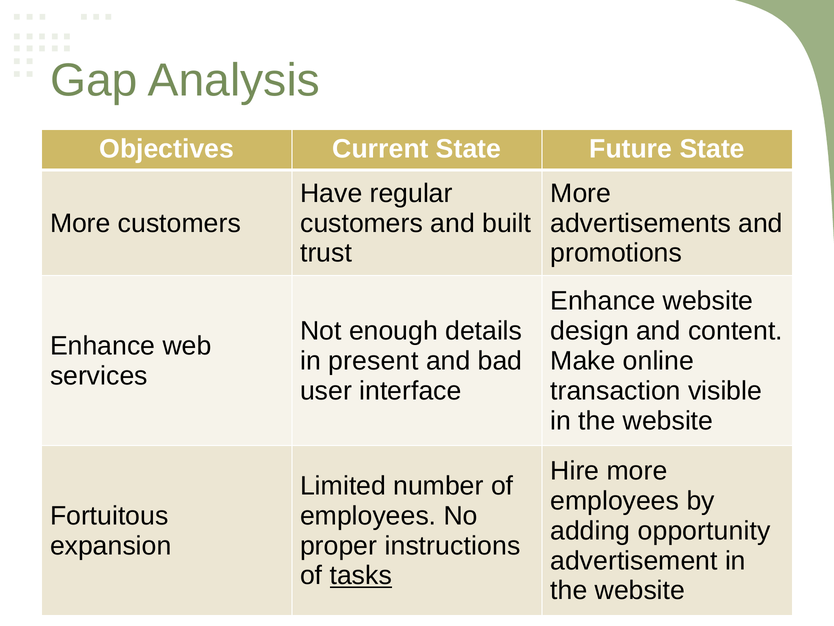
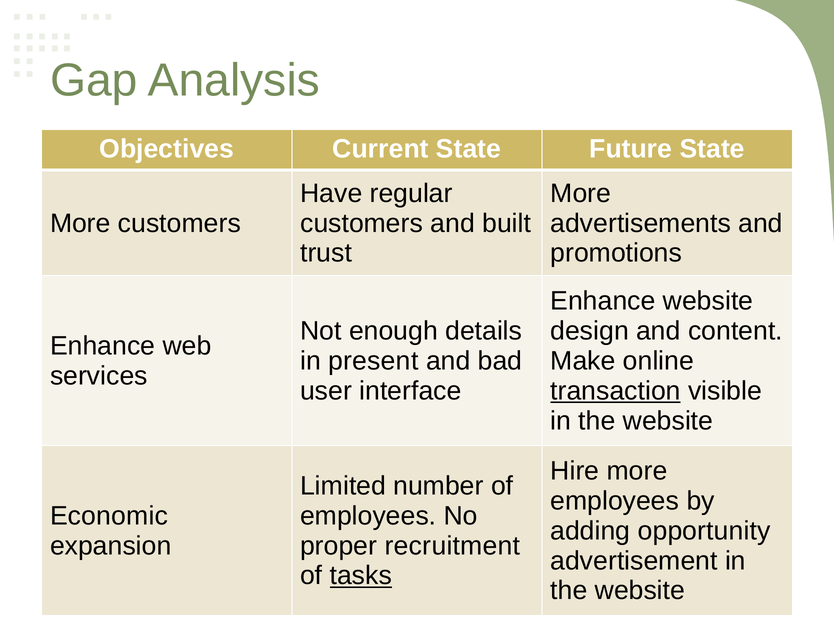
transaction underline: none -> present
Fortuitous: Fortuitous -> Economic
instructions: instructions -> recruitment
